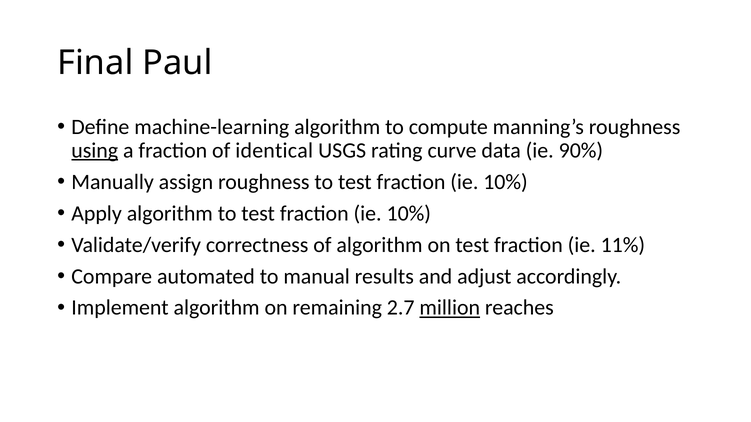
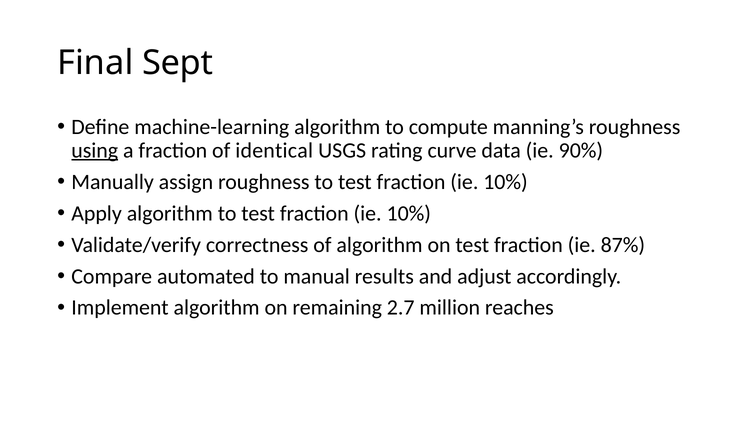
Paul: Paul -> Sept
11%: 11% -> 87%
million underline: present -> none
